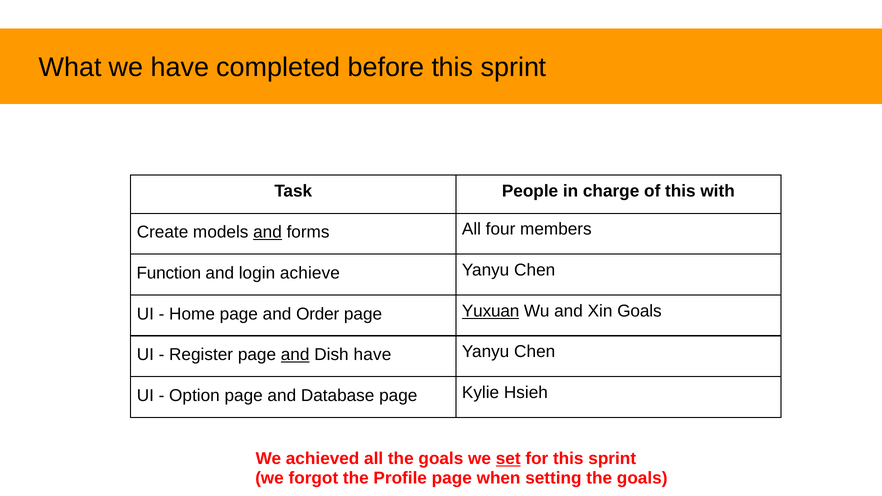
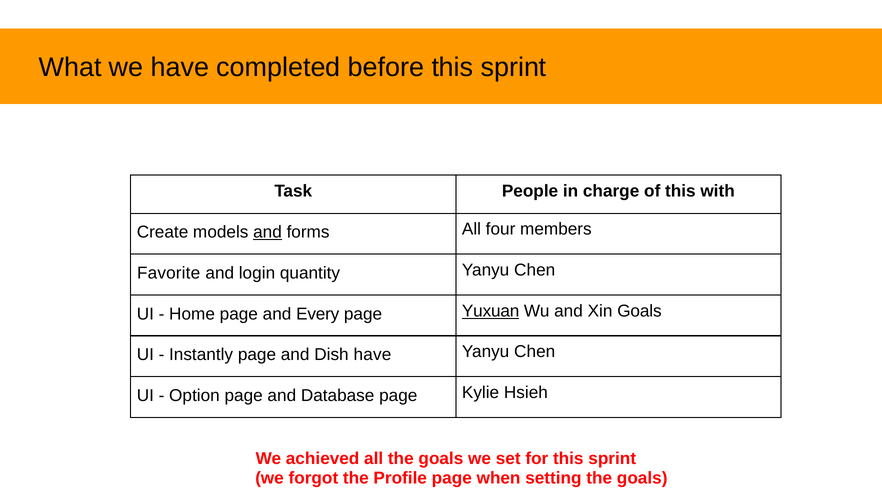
Function: Function -> Favorite
achieve: achieve -> quantity
Order: Order -> Every
Register: Register -> Instantly
and at (295, 355) underline: present -> none
set underline: present -> none
